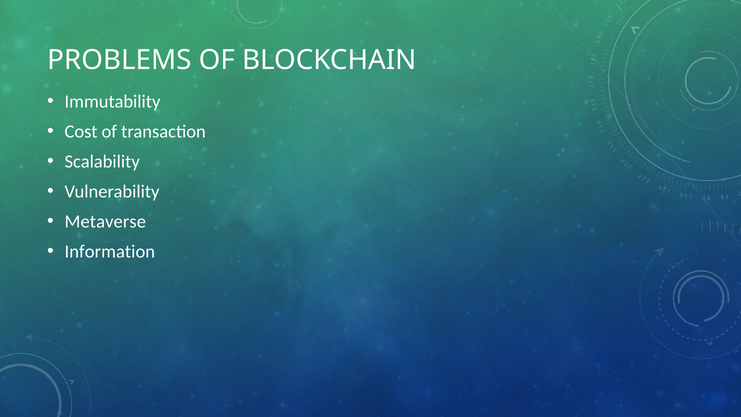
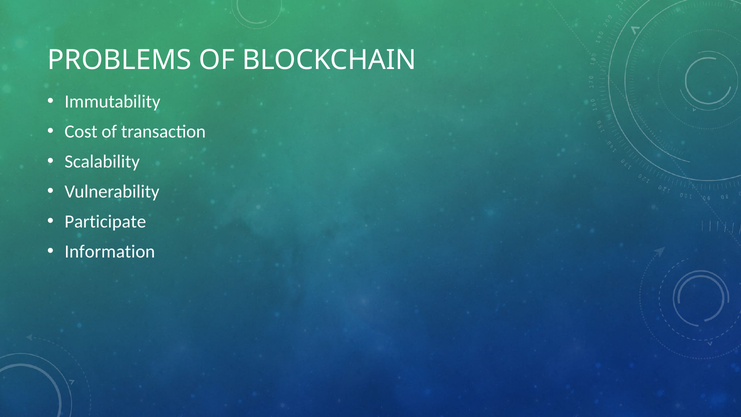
Metaverse: Metaverse -> Participate
